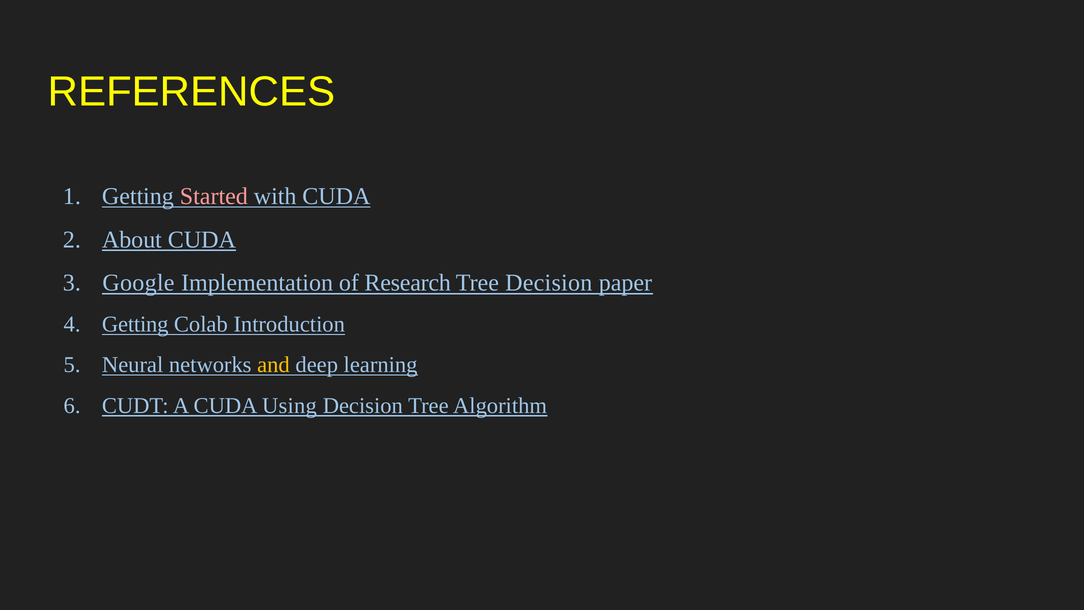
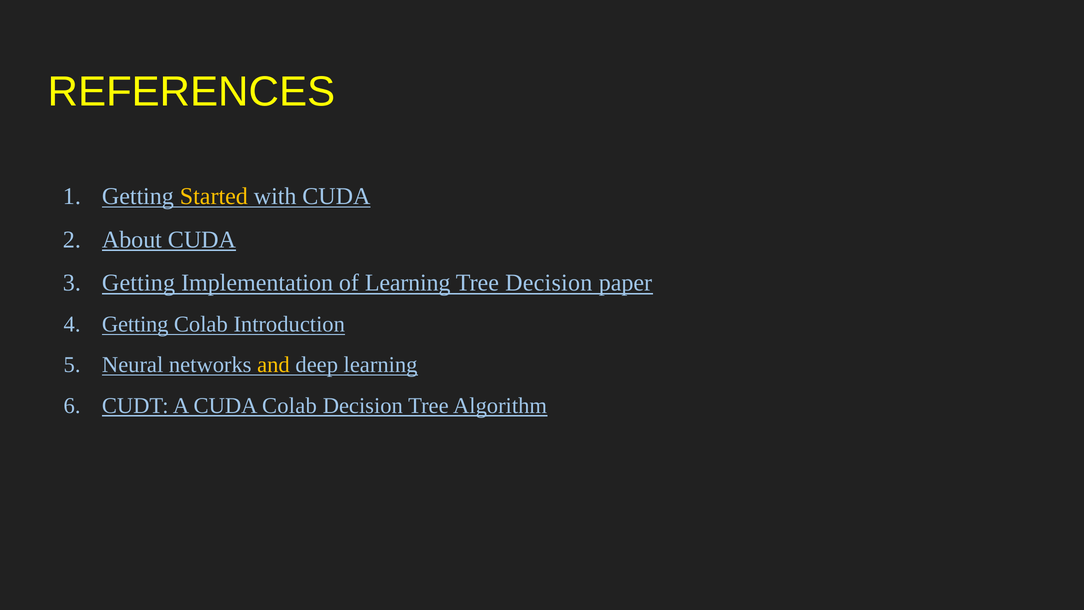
Started colour: pink -> yellow
Google at (138, 283): Google -> Getting
of Research: Research -> Learning
CUDA Using: Using -> Colab
